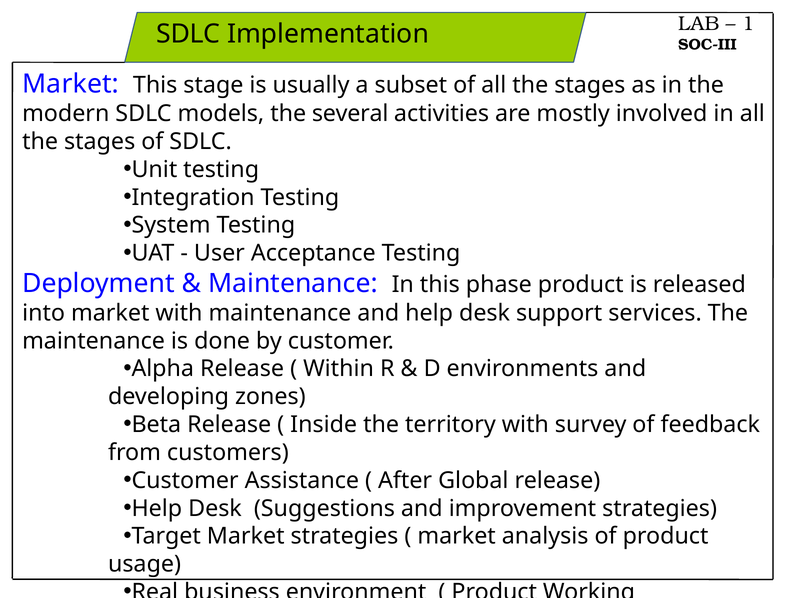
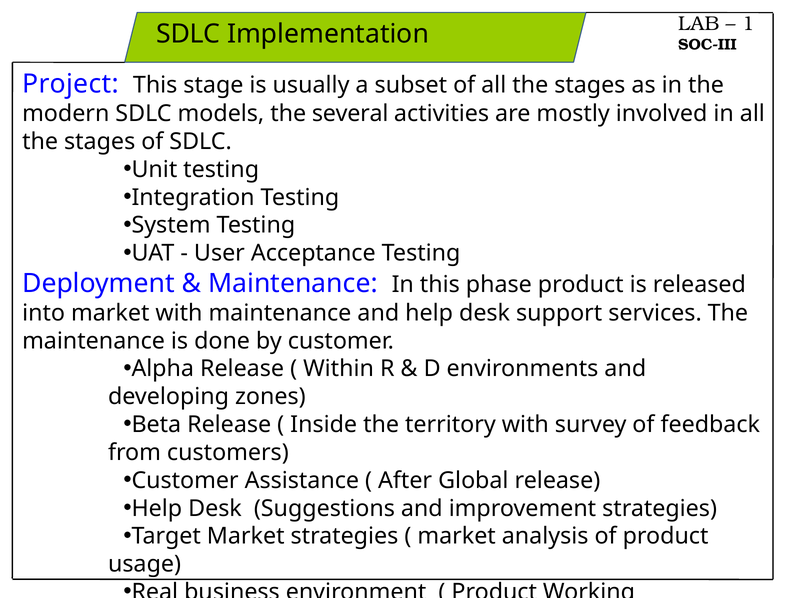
Market at (71, 84): Market -> Project
